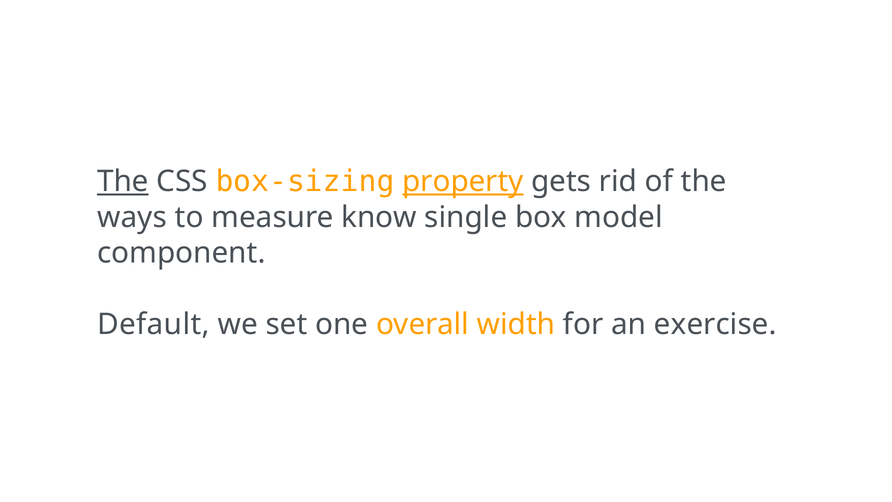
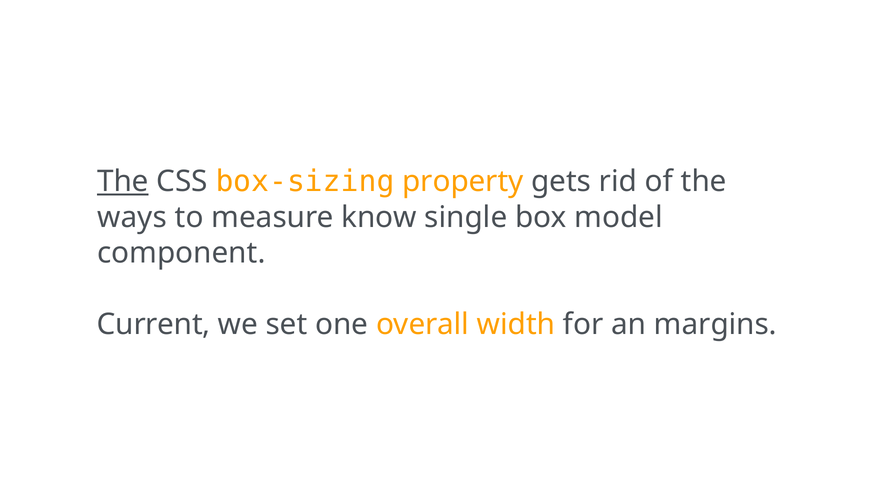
property underline: present -> none
Default: Default -> Current
exercise: exercise -> margins
